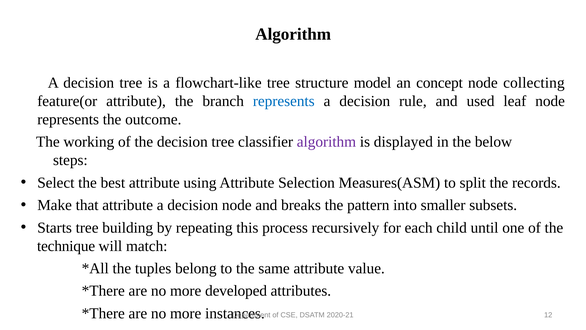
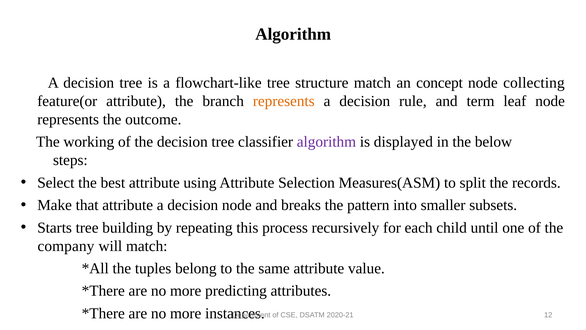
structure model: model -> match
represents at (284, 101) colour: blue -> orange
used: used -> term
technique: technique -> company
developed: developed -> predicting
